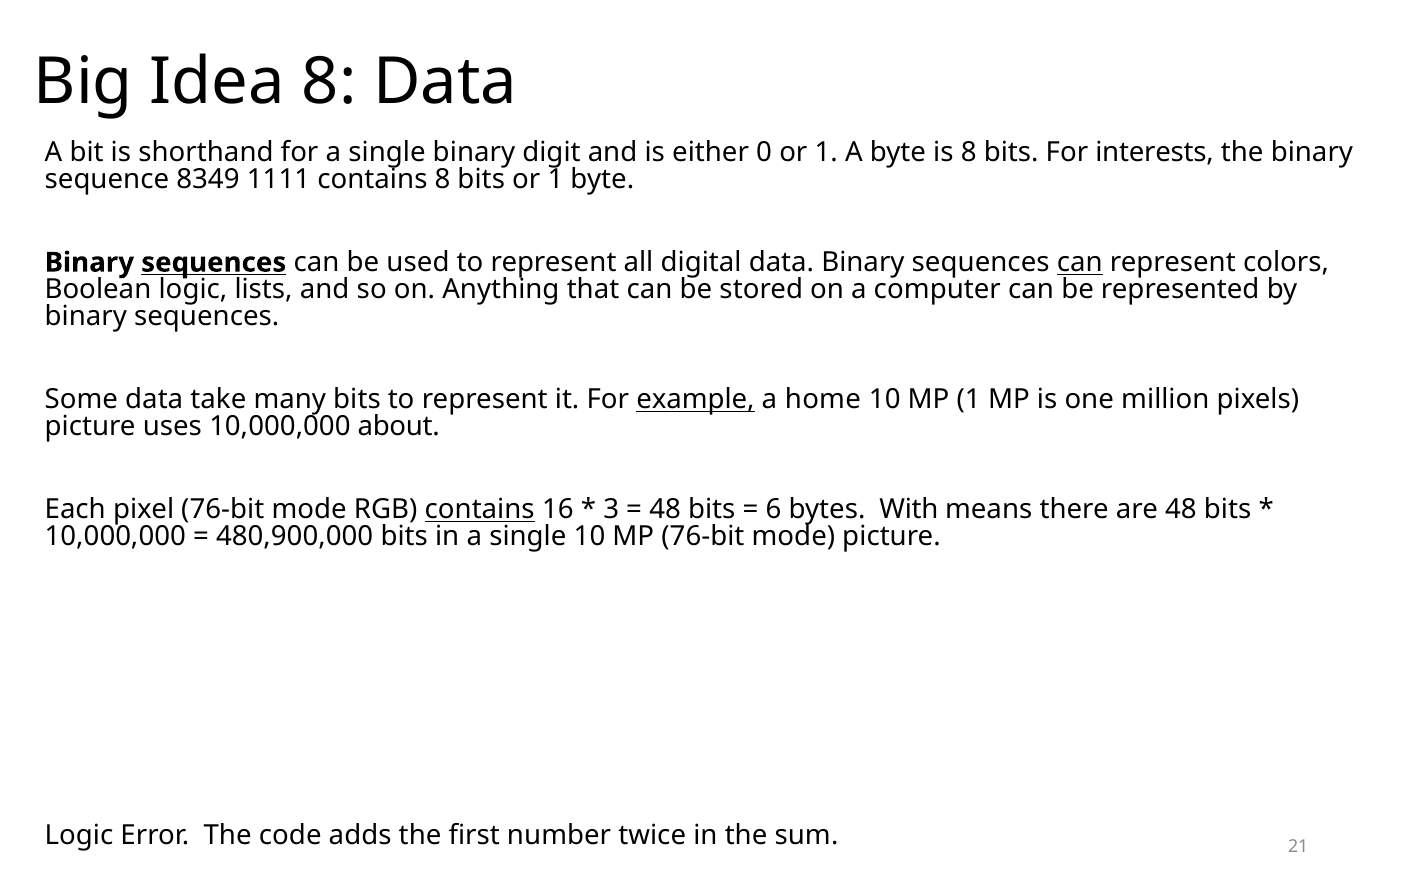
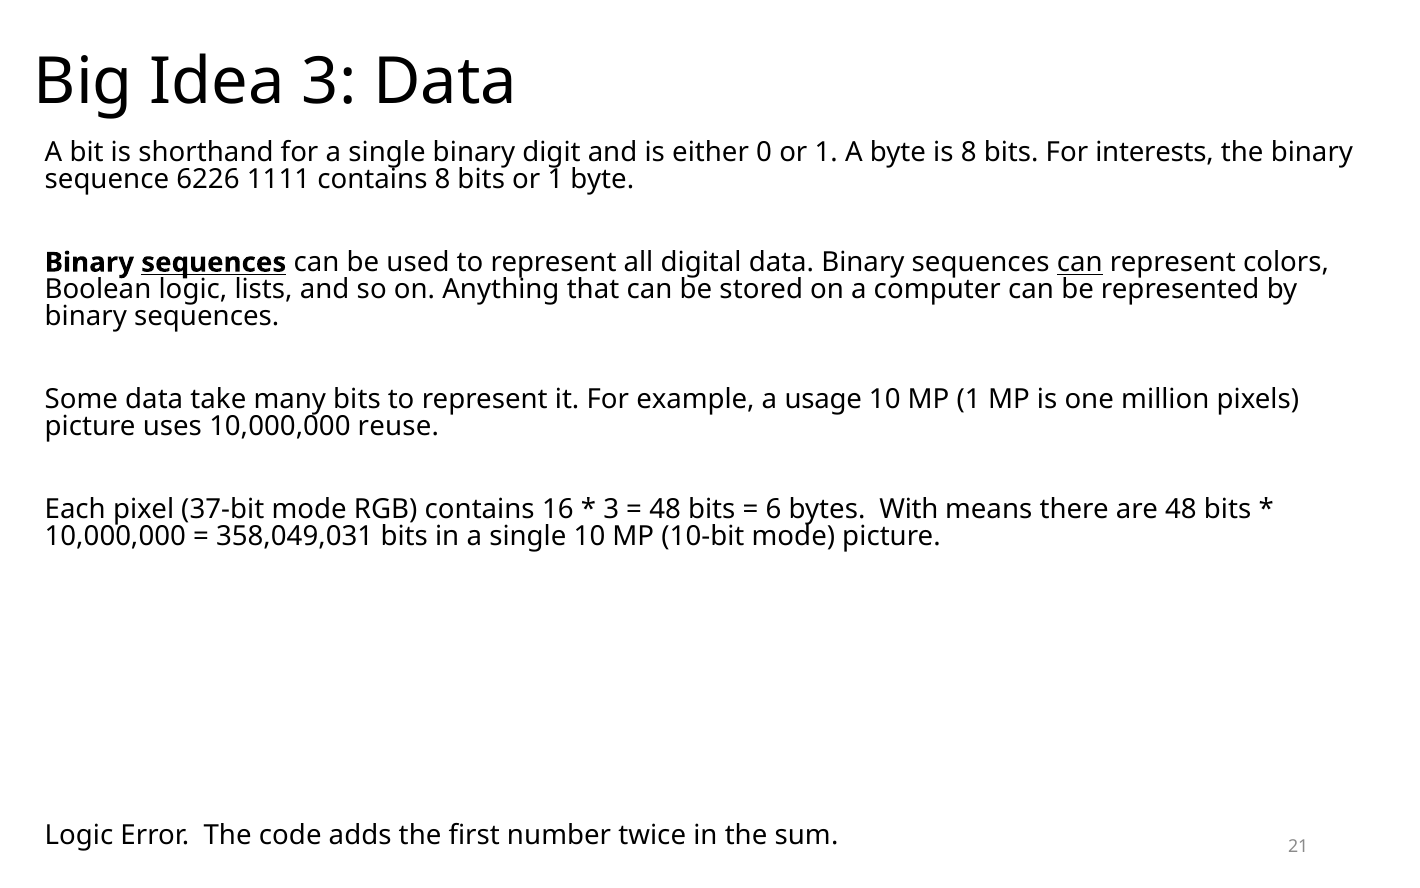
Idea 8: 8 -> 3
8349: 8349 -> 6226
example underline: present -> none
home: home -> usage
about: about -> reuse
pixel 76-bit: 76-bit -> 37-bit
contains at (480, 509) underline: present -> none
480,900,000: 480,900,000 -> 358,049,031
MP 76-bit: 76-bit -> 10-bit
